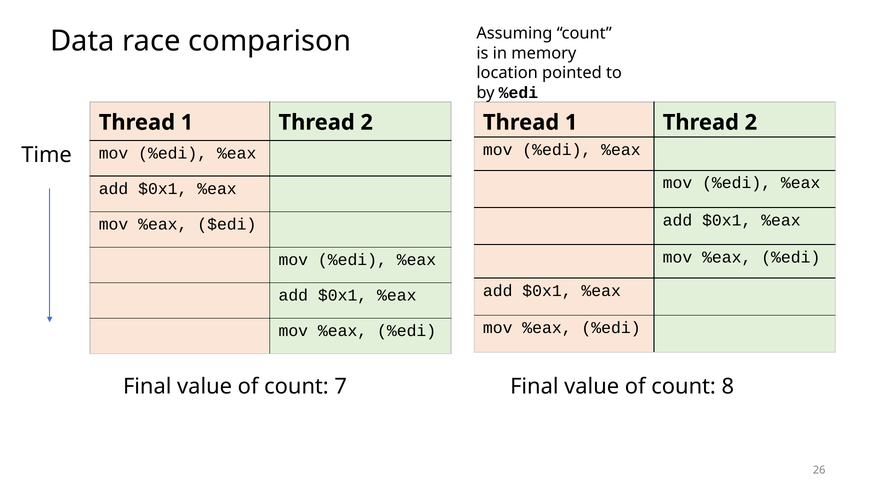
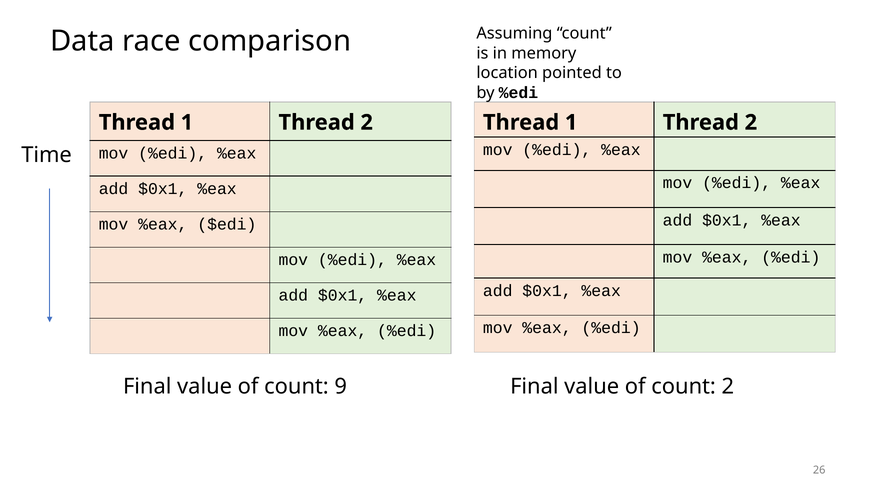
7: 7 -> 9
count 8: 8 -> 2
